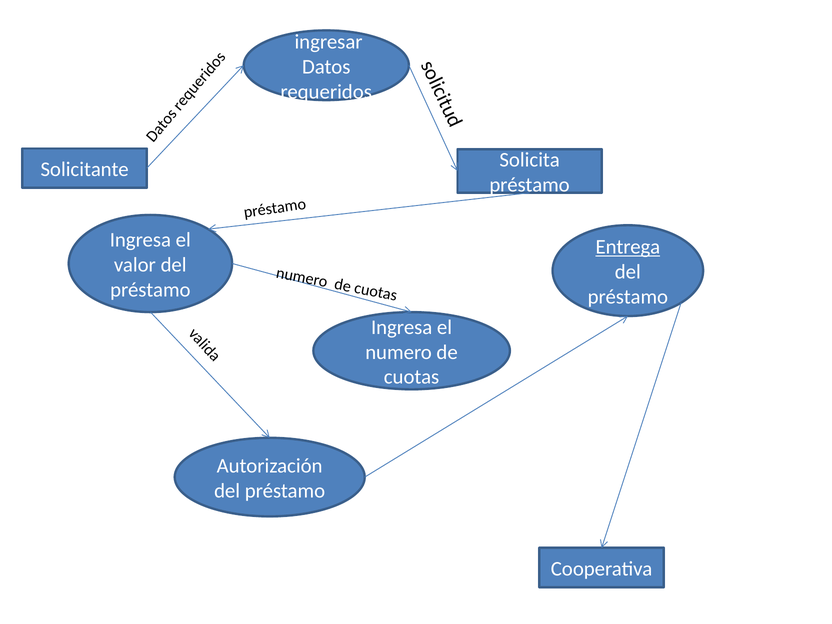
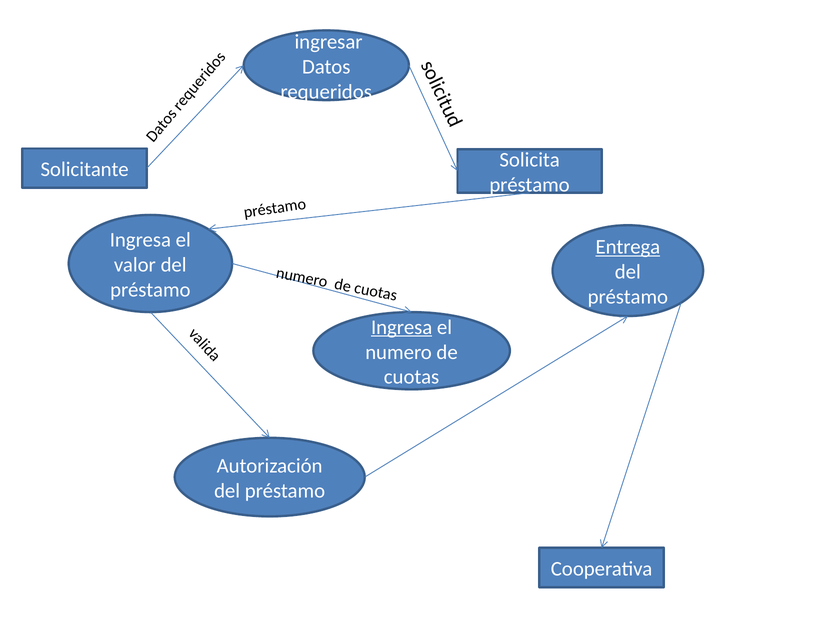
Ingresa at (402, 327) underline: none -> present
